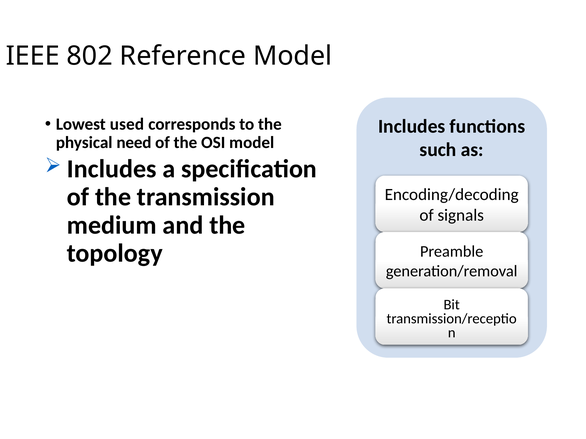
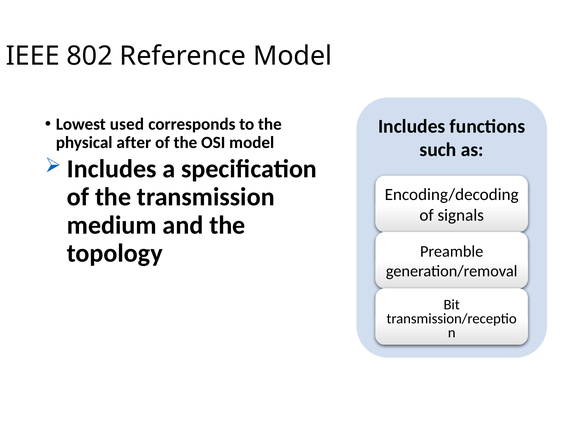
need: need -> after
